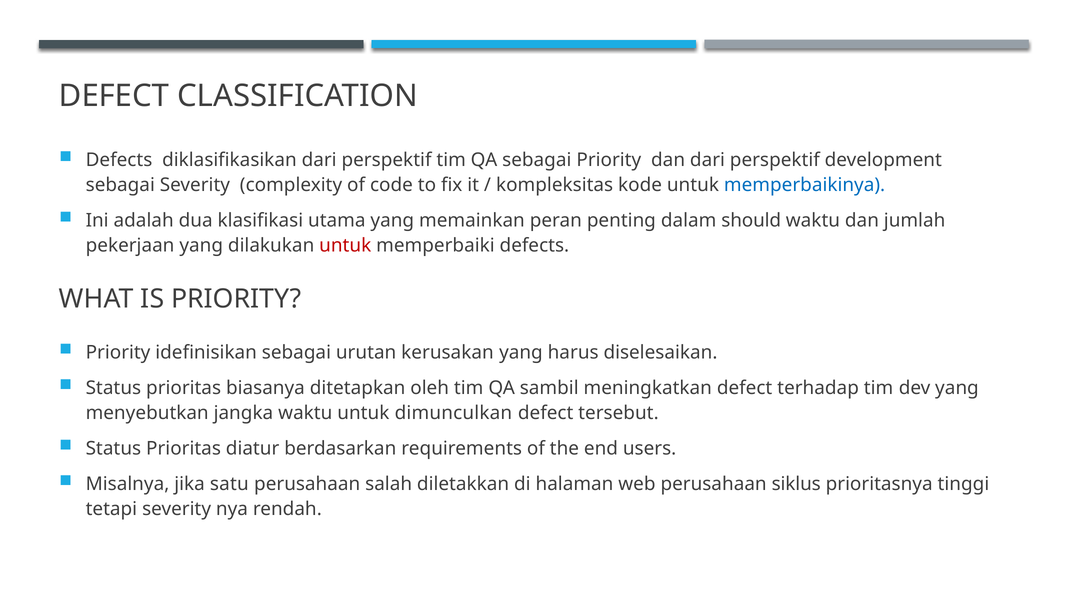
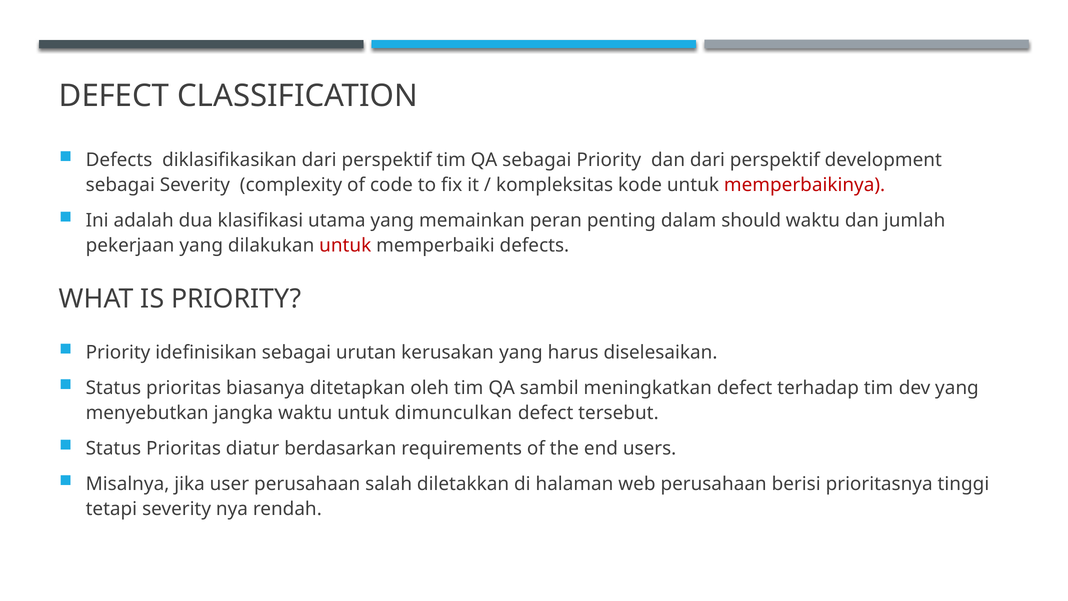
memperbaikinya colour: blue -> red
satu: satu -> user
siklus: siklus -> berisi
